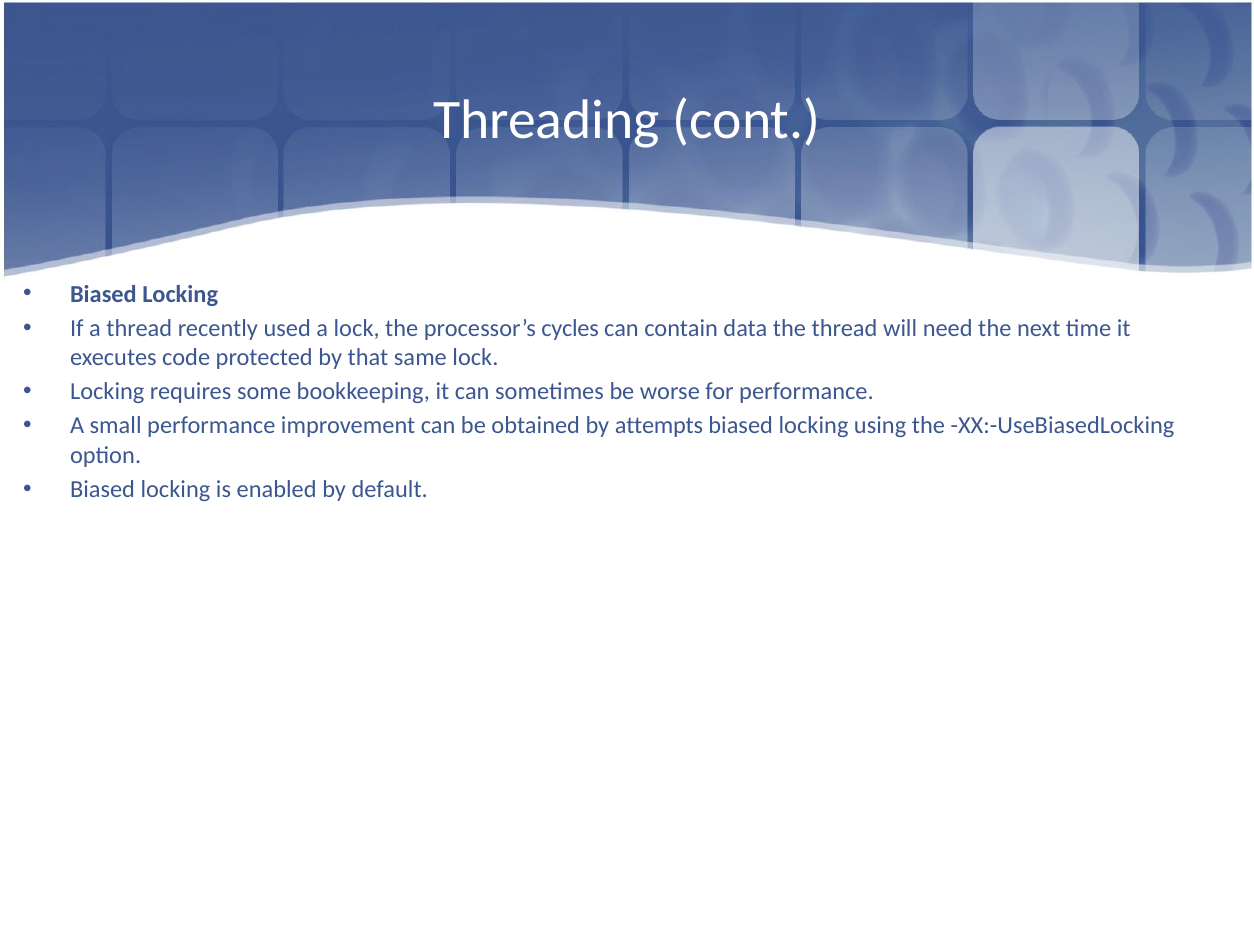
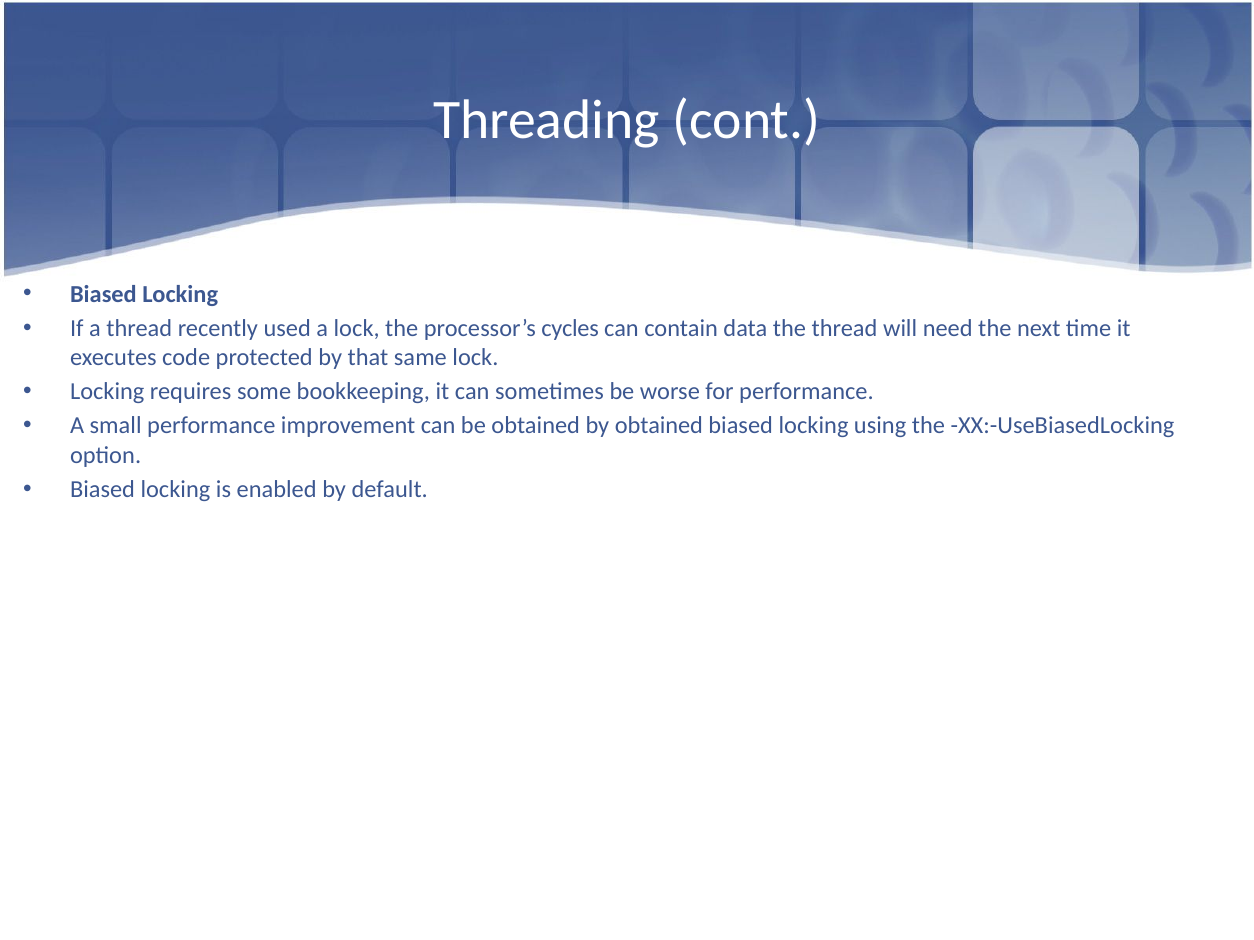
by attempts: attempts -> obtained
